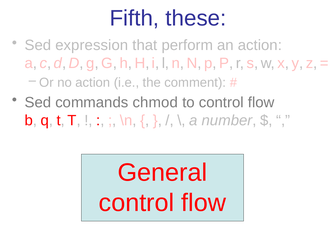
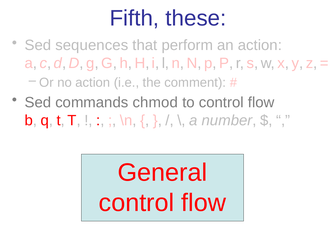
expression: expression -> sequences
